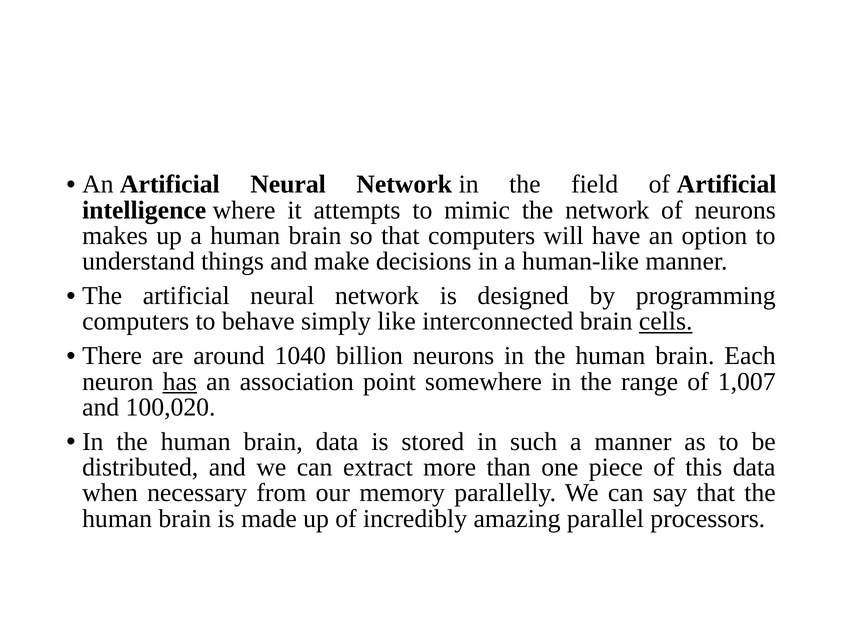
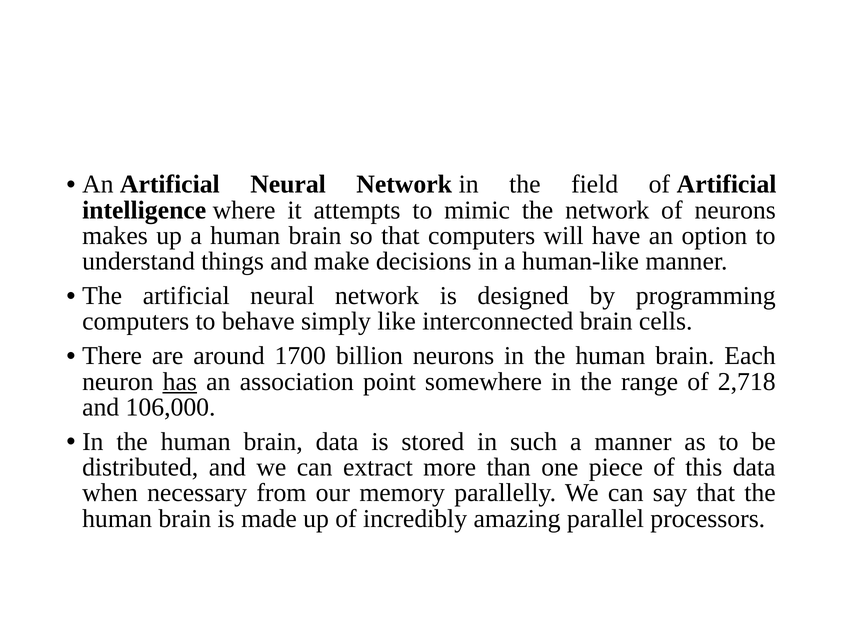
cells underline: present -> none
1040: 1040 -> 1700
1,007: 1,007 -> 2,718
100,020: 100,020 -> 106,000
